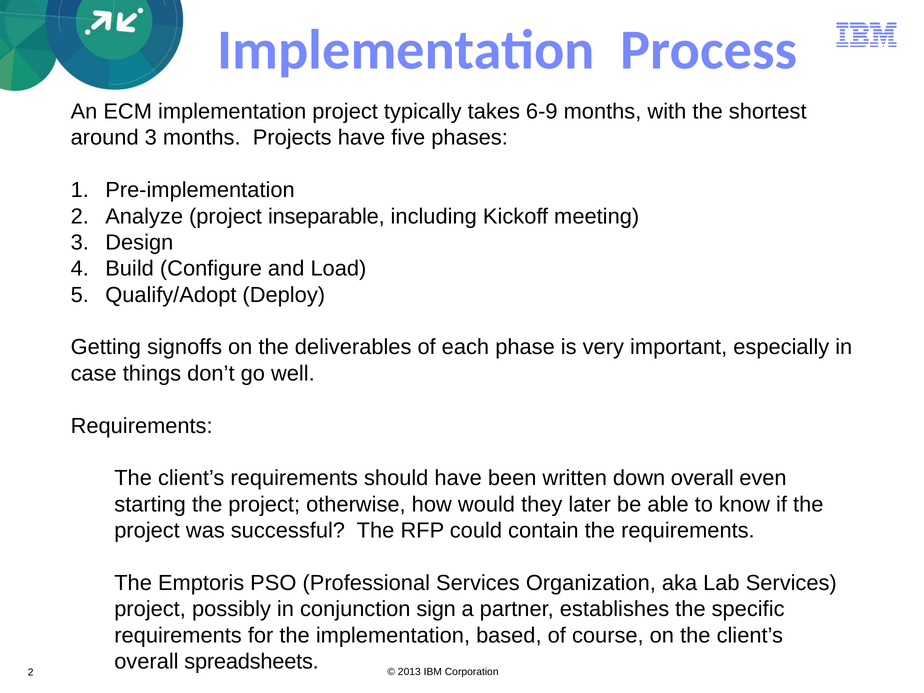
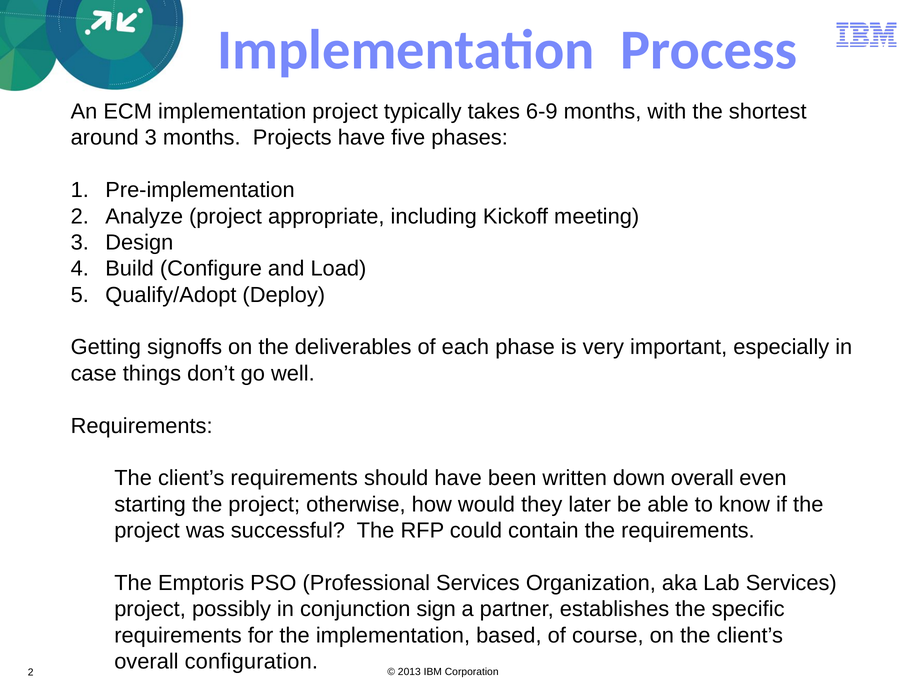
inseparable: inseparable -> appropriate
spreadsheets: spreadsheets -> configuration
